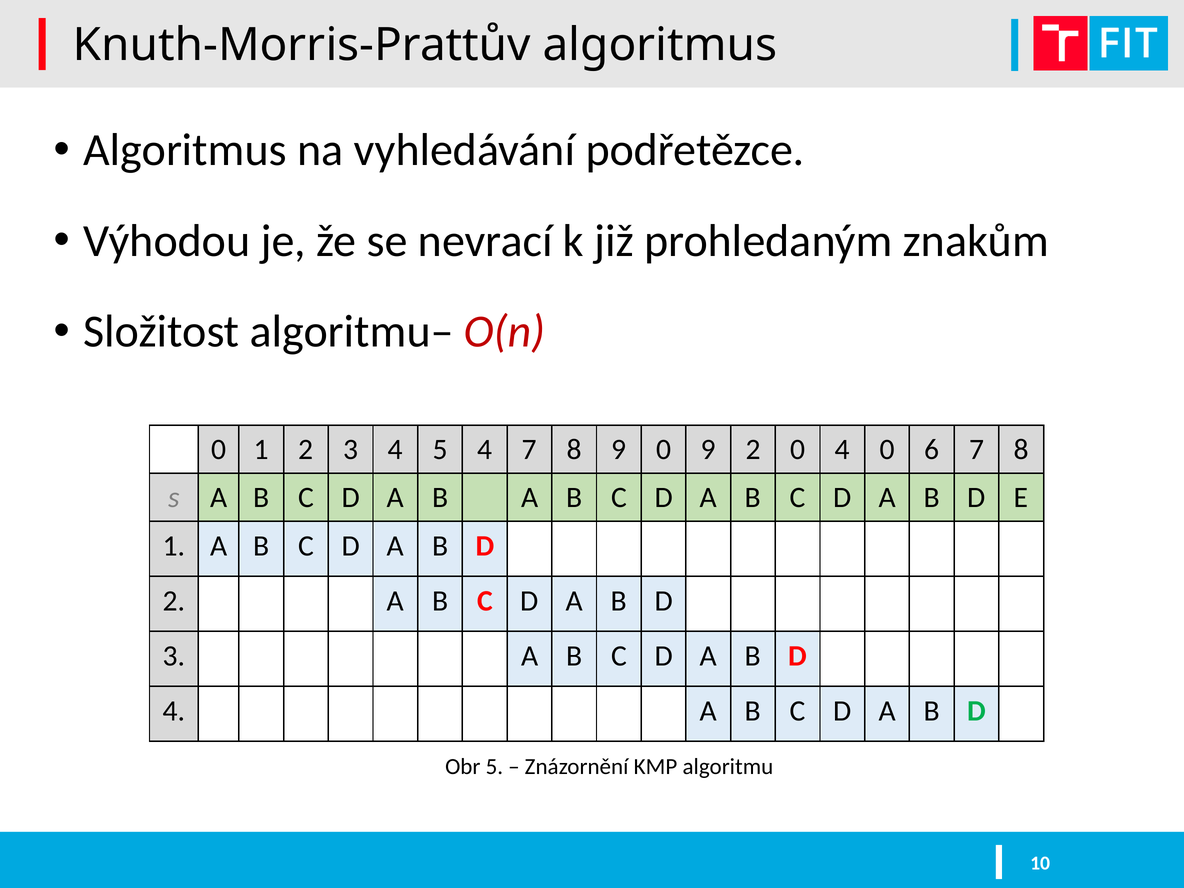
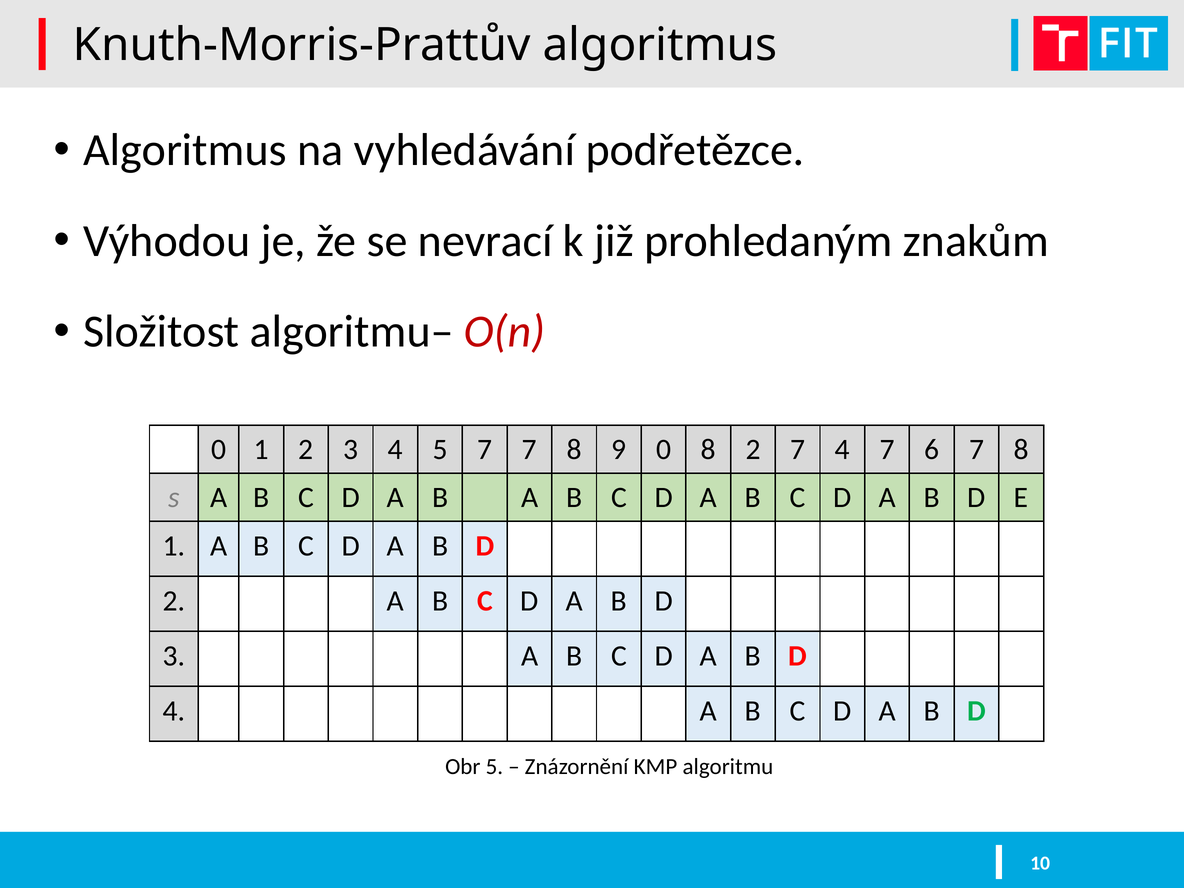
5 4: 4 -> 7
0 9: 9 -> 8
2 0: 0 -> 7
4 0: 0 -> 7
